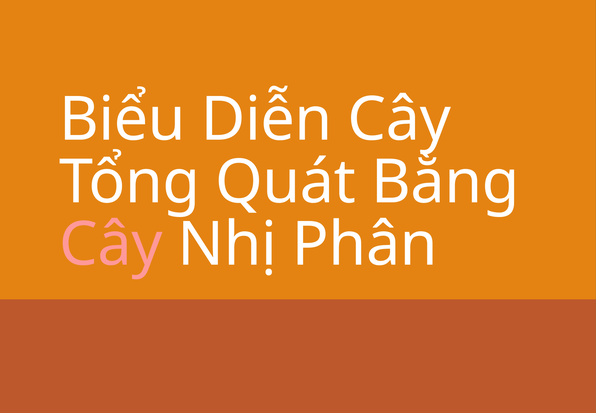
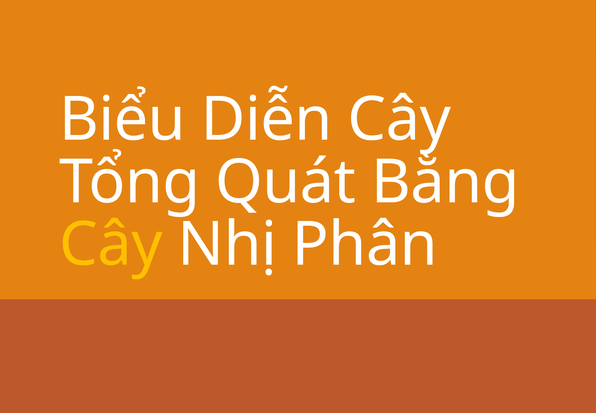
Cây at (111, 244) colour: pink -> yellow
